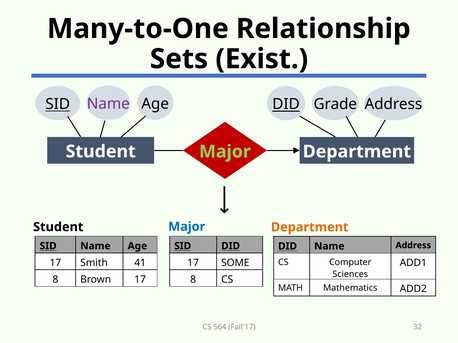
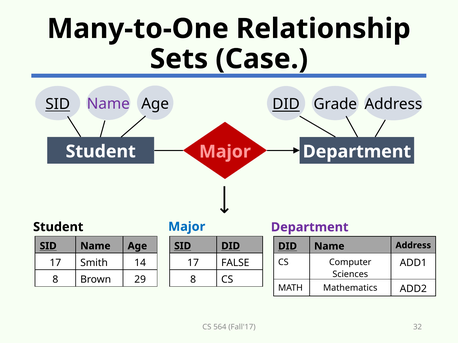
Exist: Exist -> Case
Major at (225, 152) colour: light green -> pink
Department at (310, 227) colour: orange -> purple
41: 41 -> 14
SOME: SOME -> FALSE
Brown 17: 17 -> 29
